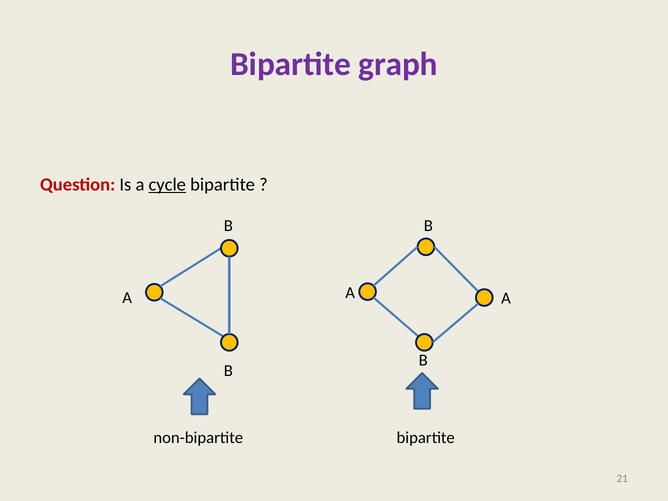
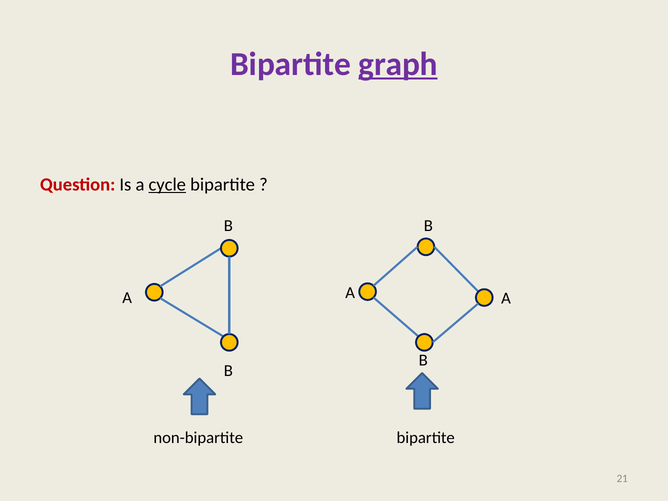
graph underline: none -> present
